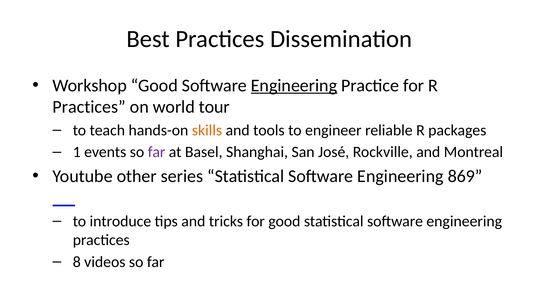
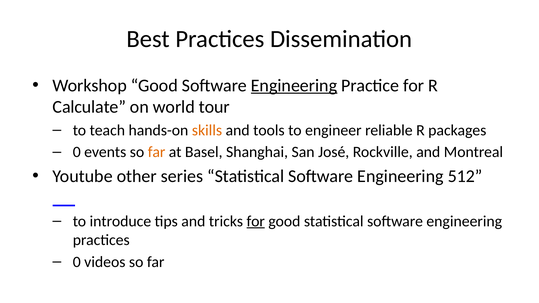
Practices at (89, 107): Practices -> Calculate
1 at (77, 152): 1 -> 0
far at (157, 152) colour: purple -> orange
869: 869 -> 512
for at (256, 221) underline: none -> present
8 at (77, 262): 8 -> 0
